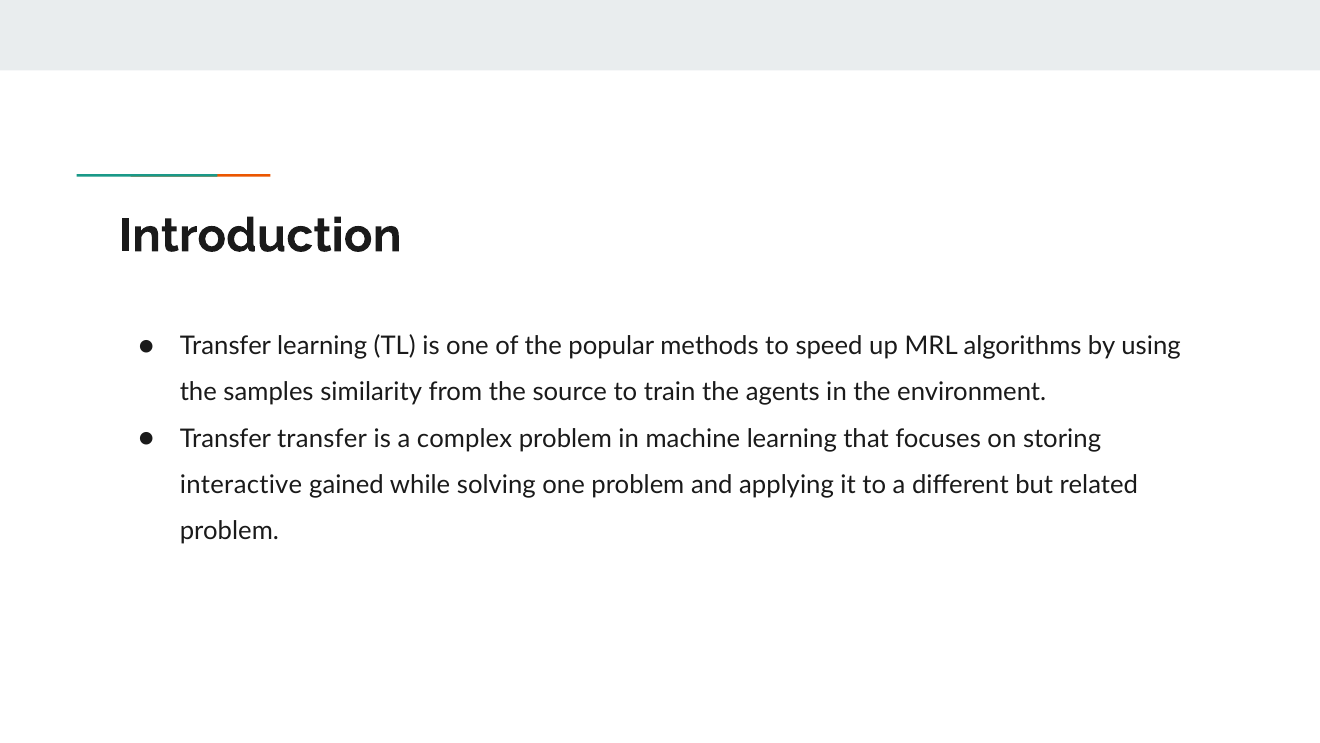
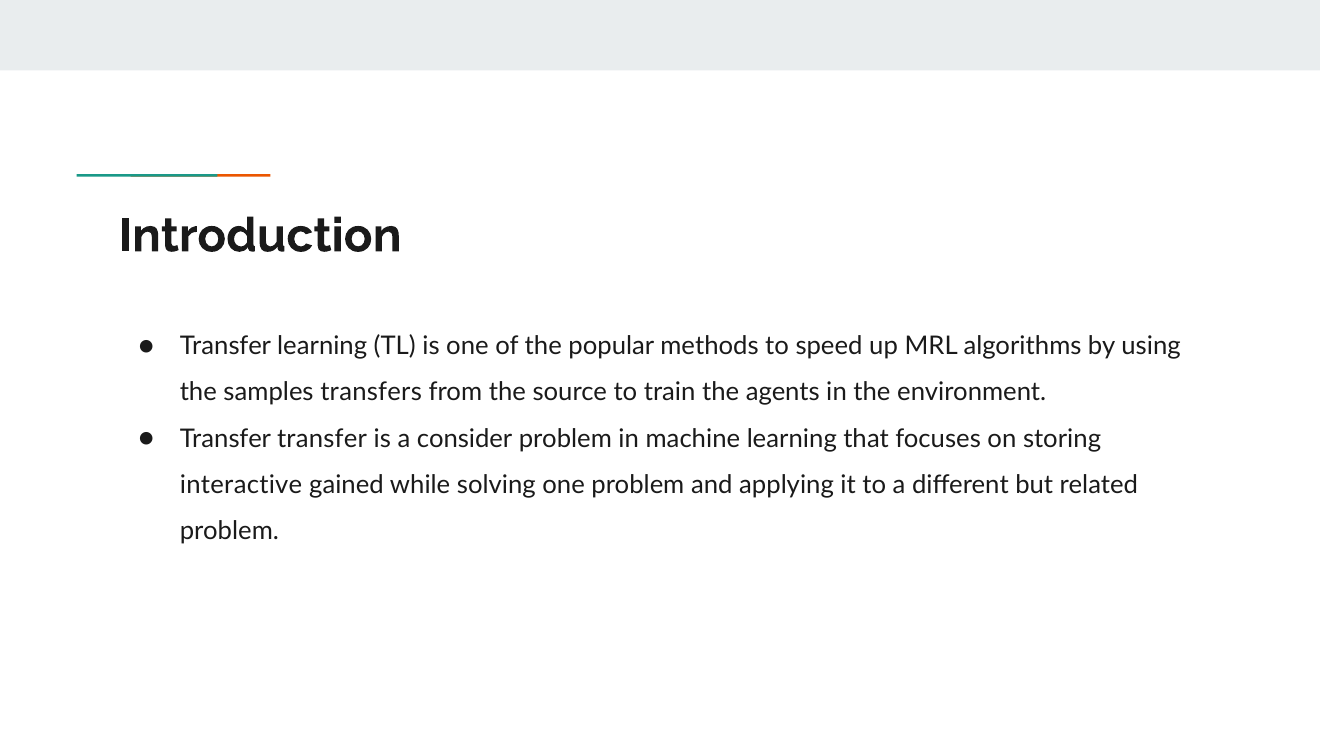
similarity: similarity -> transfers
complex: complex -> consider
